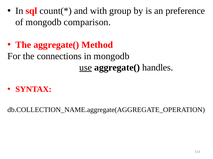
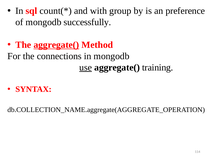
comparison: comparison -> successfully
aggregate( at (56, 45) underline: none -> present
handles: handles -> training
